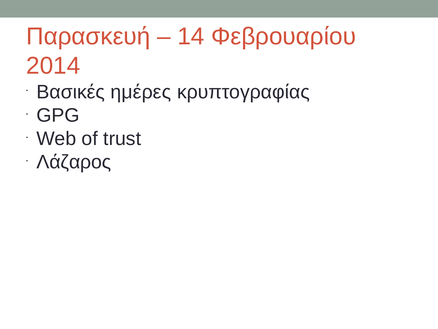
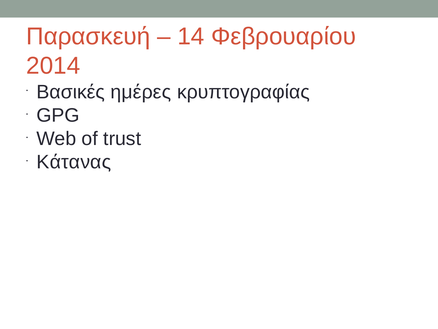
Λάζαρος: Λάζαρος -> Κάτανας
